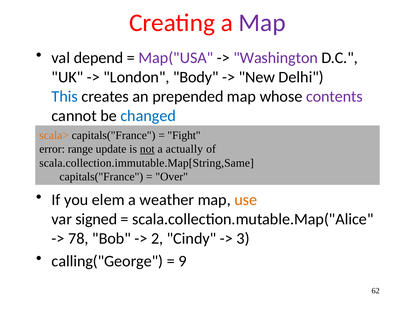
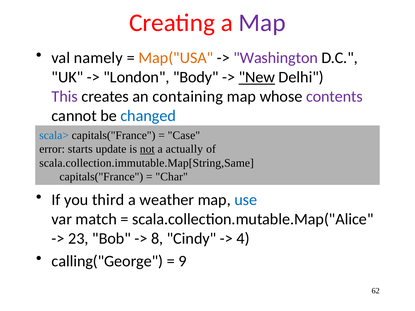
depend: depend -> namely
Map("USA colour: purple -> orange
New underline: none -> present
This colour: blue -> purple
prepended: prepended -> containing
scala> colour: orange -> blue
Fight: Fight -> Case
range: range -> starts
Over: Over -> Char
elem: elem -> third
use colour: orange -> blue
signed: signed -> match
78: 78 -> 23
2: 2 -> 8
3: 3 -> 4
